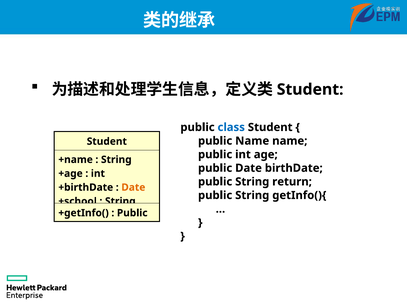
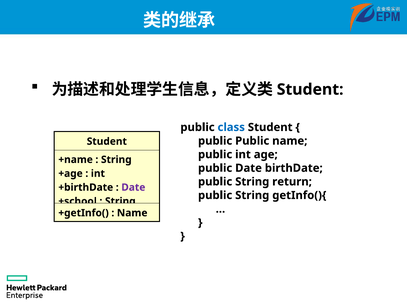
public Name: Name -> Public
Date at (133, 187) colour: orange -> purple
Public at (132, 212): Public -> Name
